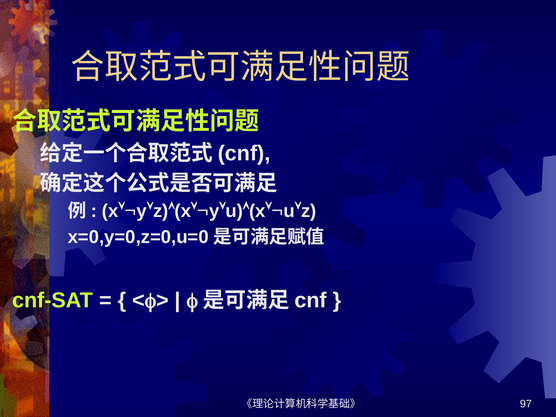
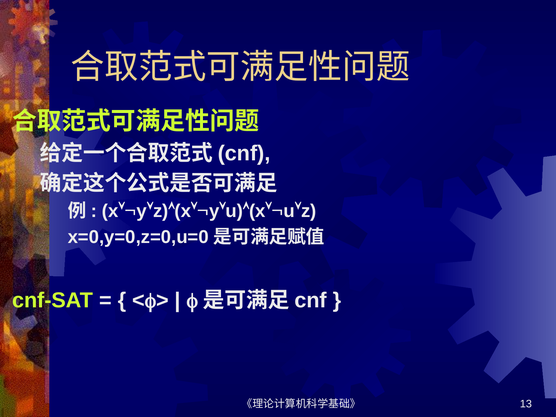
97: 97 -> 13
